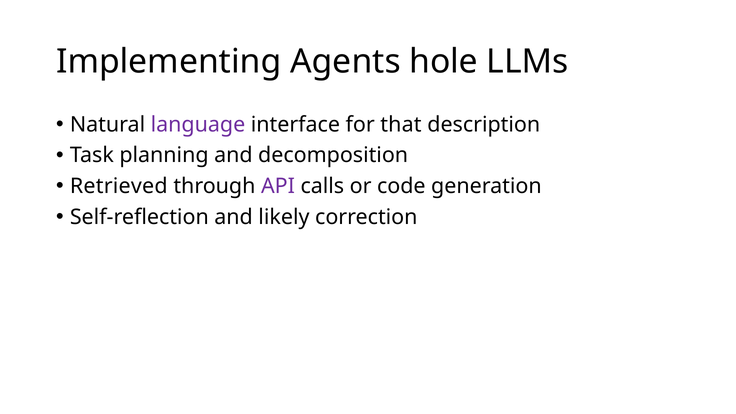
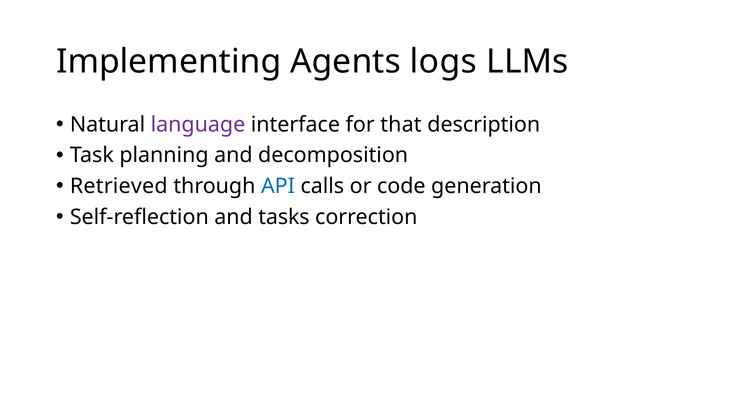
hole: hole -> logs
API colour: purple -> blue
likely: likely -> tasks
